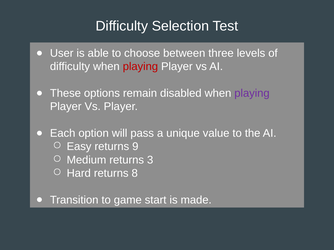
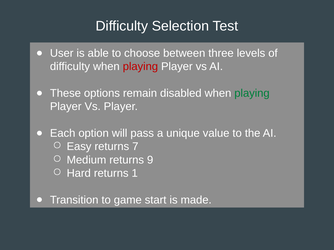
playing at (252, 93) colour: purple -> green
9: 9 -> 7
3: 3 -> 9
8: 8 -> 1
